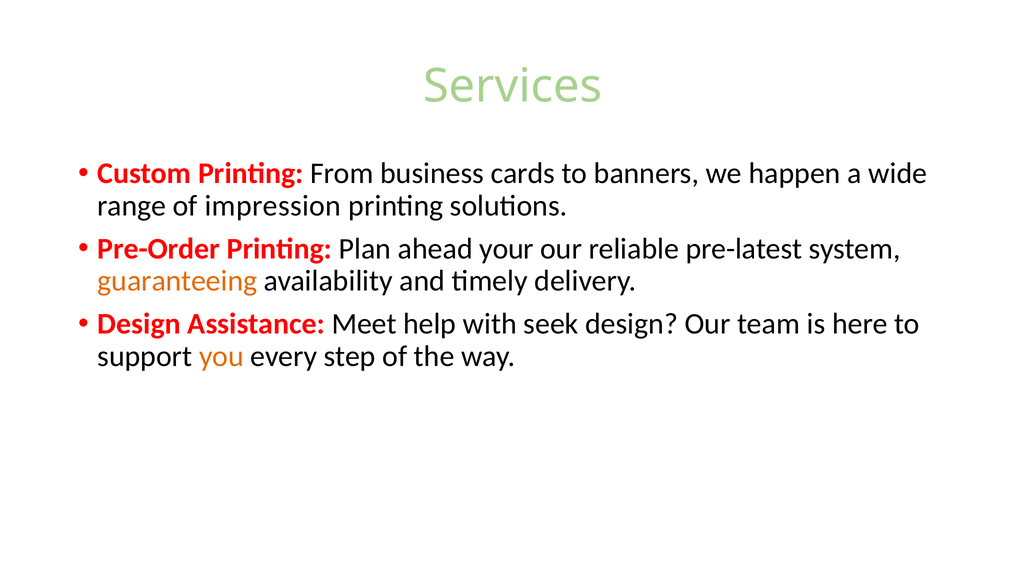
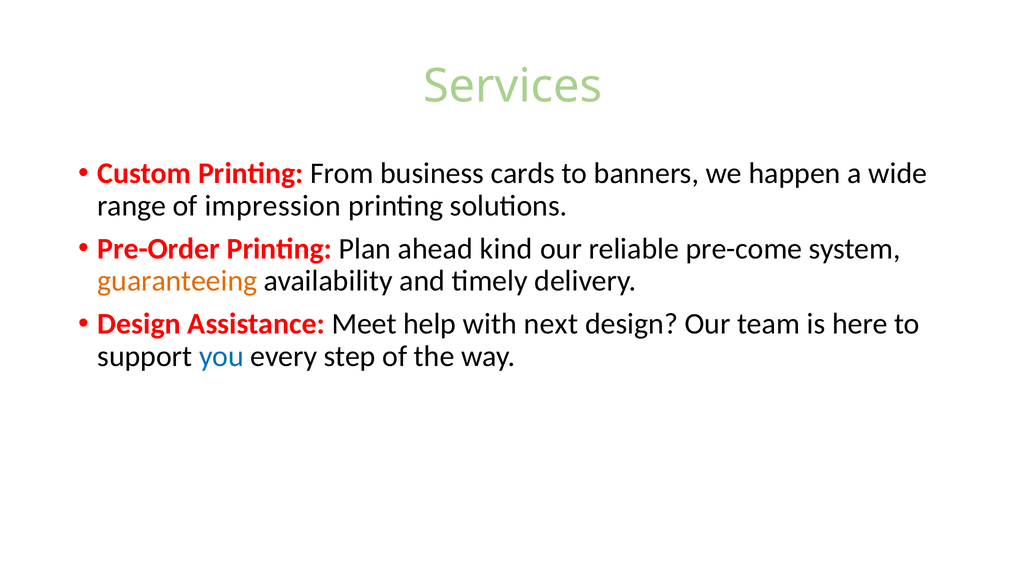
your: your -> kind
pre-latest: pre-latest -> pre-come
seek: seek -> next
you colour: orange -> blue
